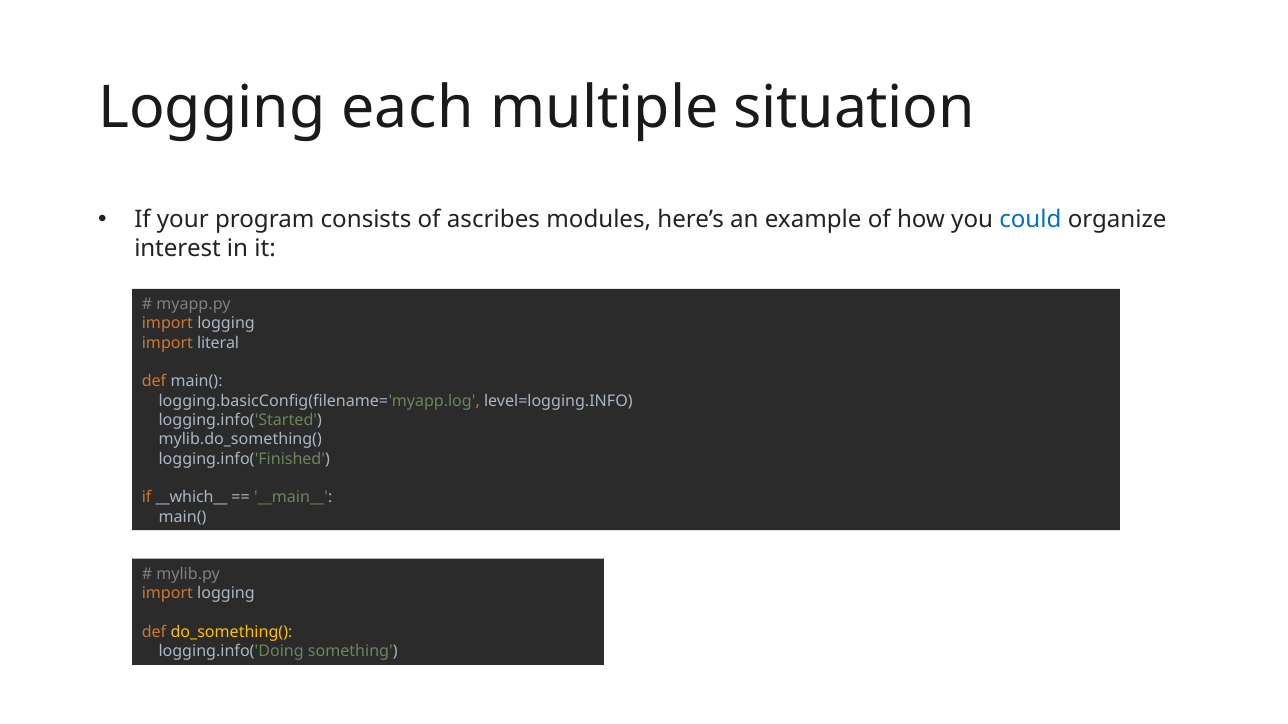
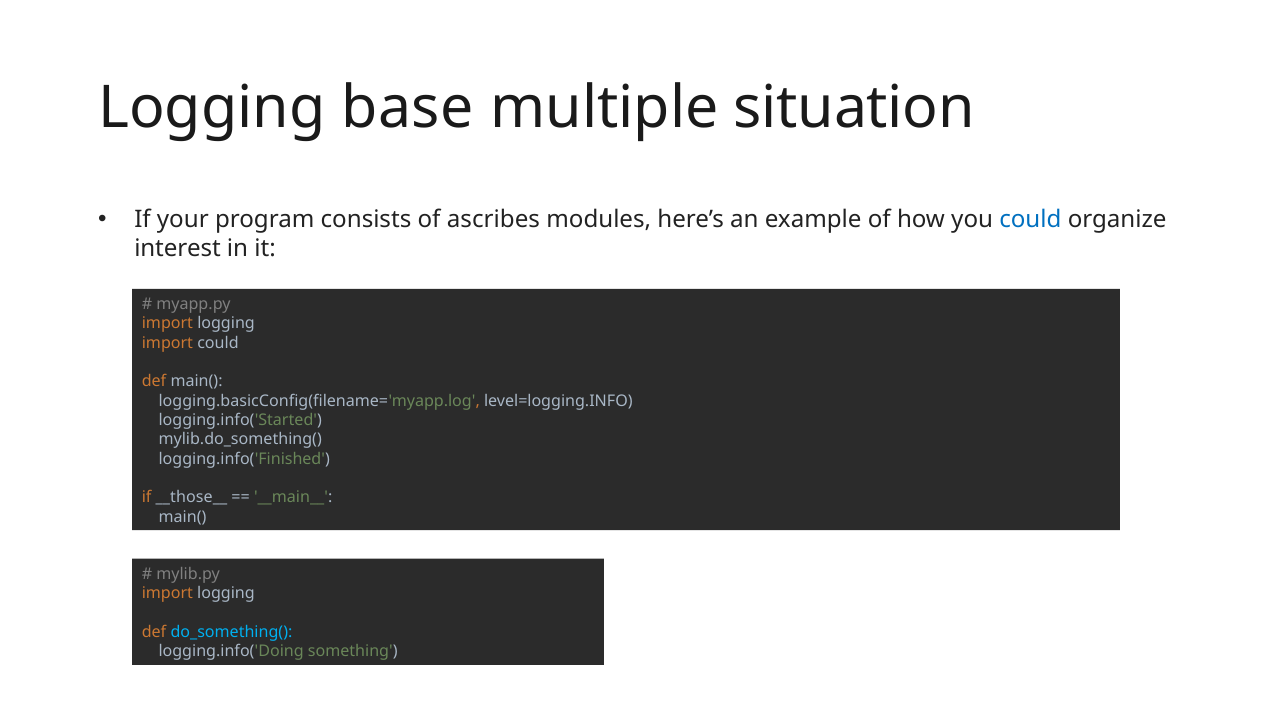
each: each -> base
import literal: literal -> could
__which__: __which__ -> __those__
do_something( colour: yellow -> light blue
